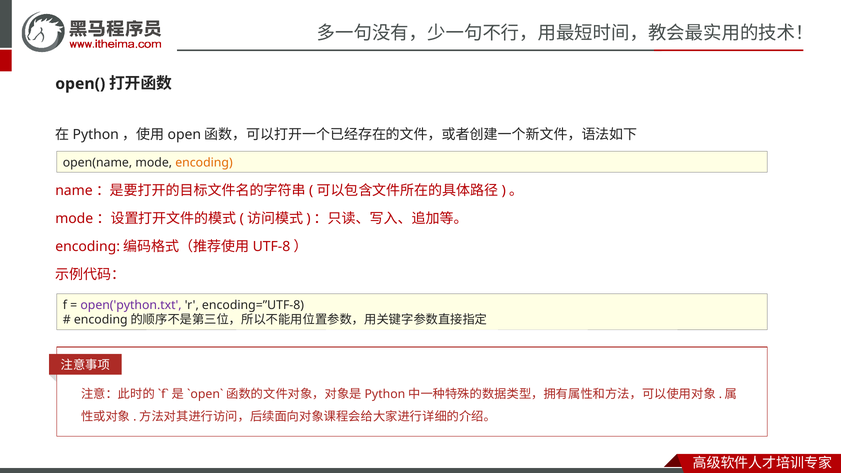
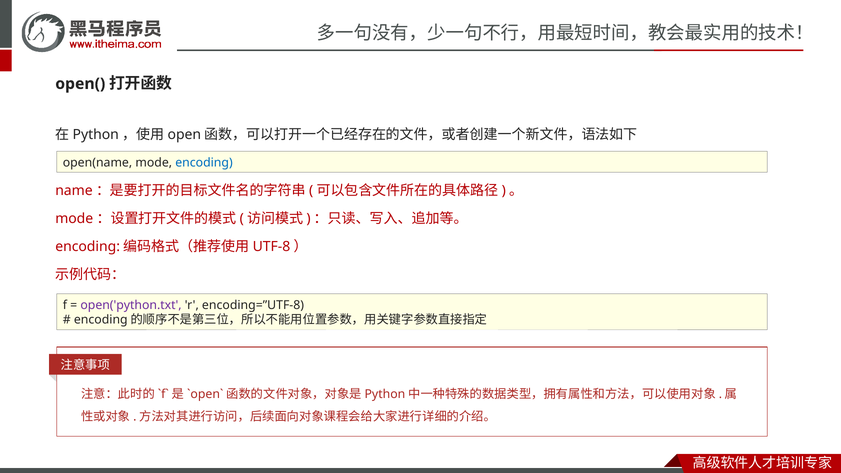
encoding colour: orange -> blue
